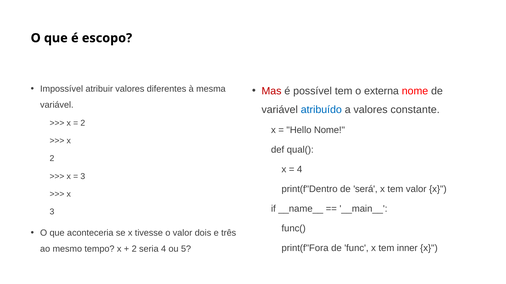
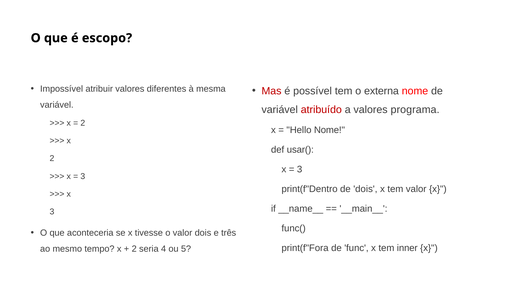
atribuído colour: blue -> red
constante: constante -> programa
qual(: qual( -> usar(
4 at (300, 170): 4 -> 3
de será: será -> dois
